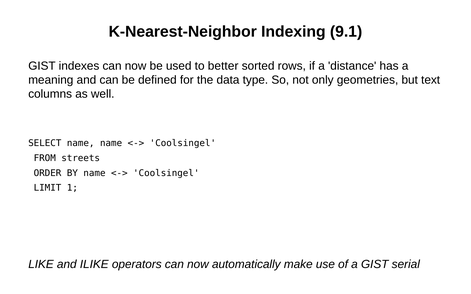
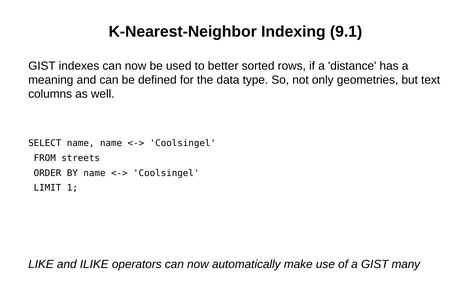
serial: serial -> many
